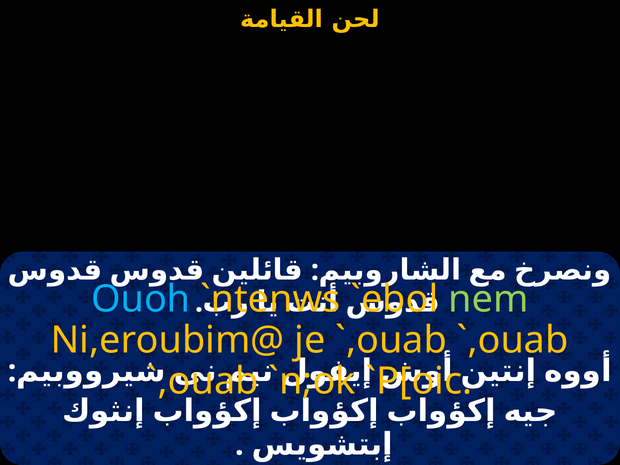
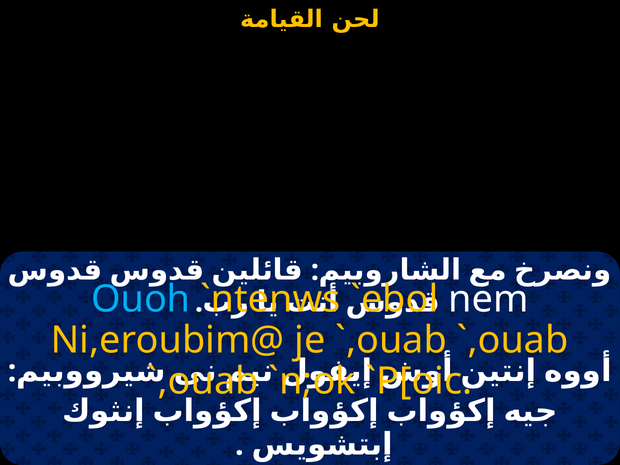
nem colour: light green -> white
